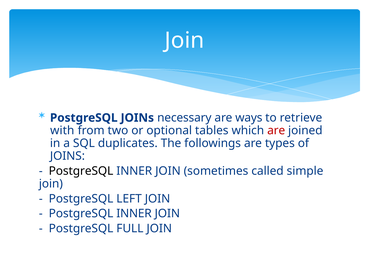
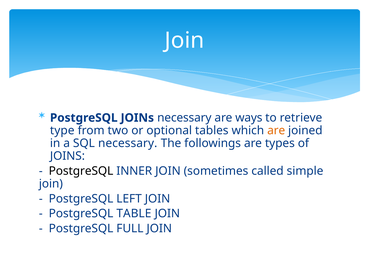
with: with -> type
are at (276, 130) colour: red -> orange
SQL duplicates: duplicates -> necessary
INNER at (134, 213): INNER -> TABLE
